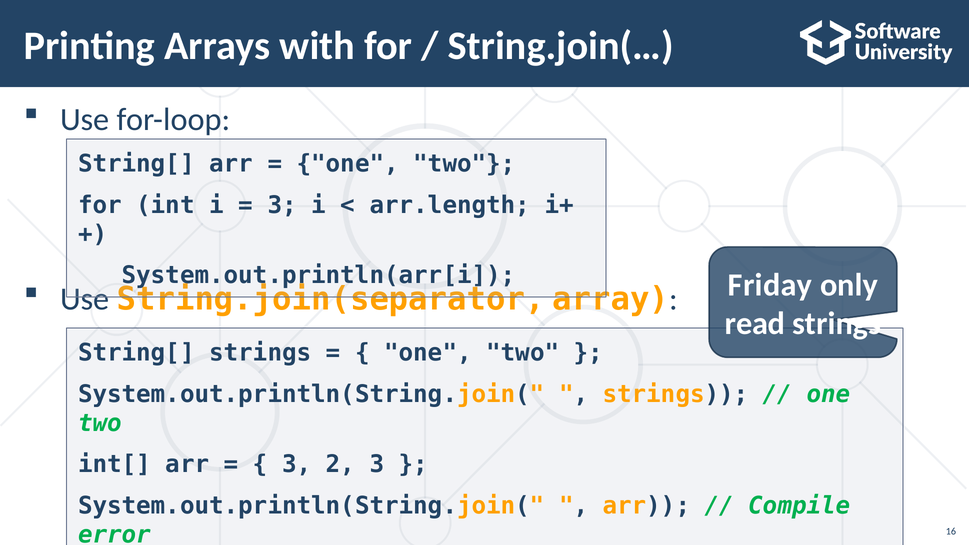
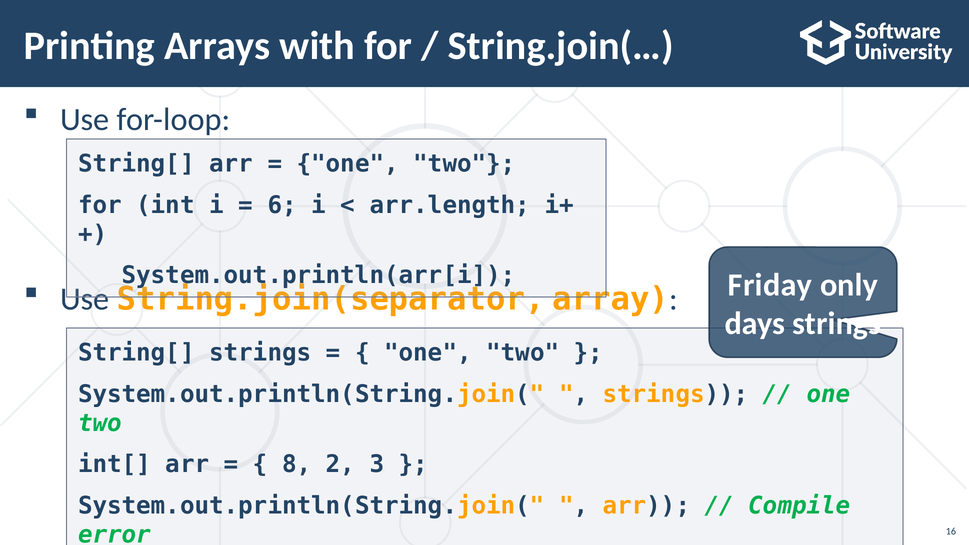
3 at (282, 205): 3 -> 6
read: read -> days
3 at (297, 464): 3 -> 8
